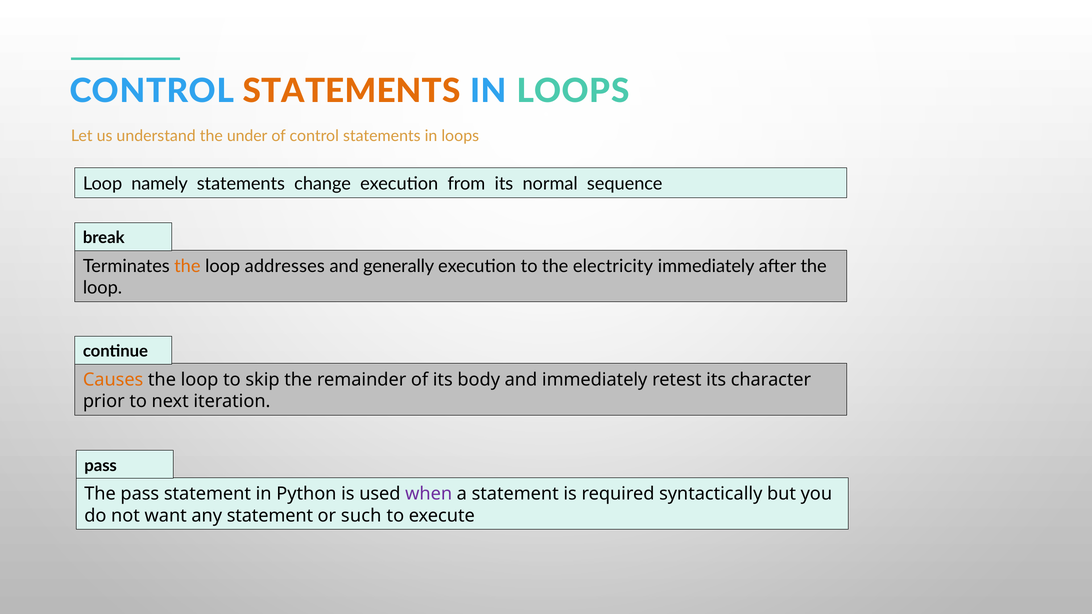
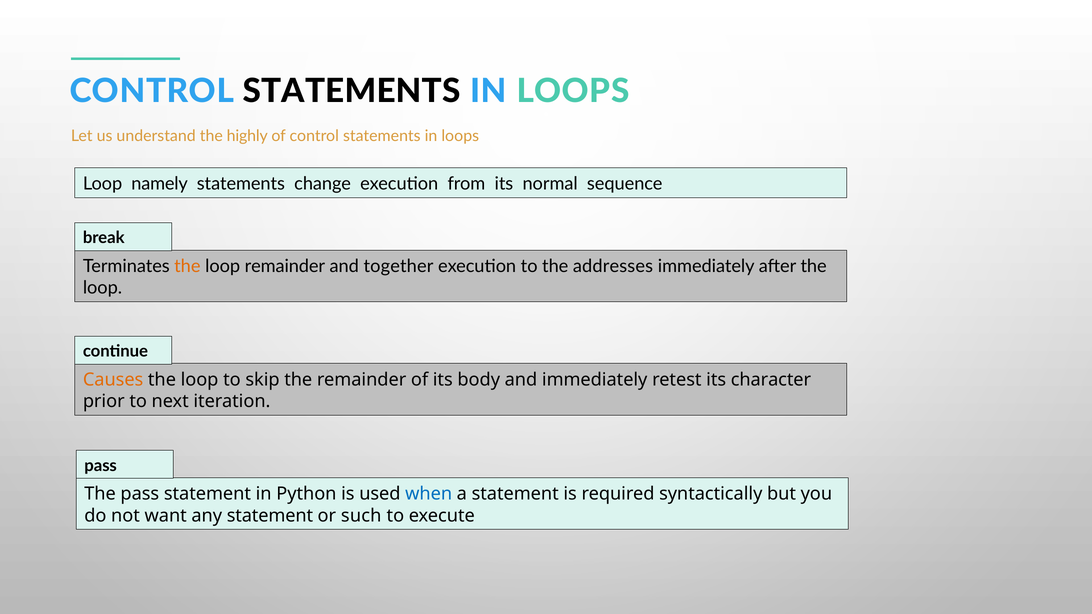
STATEMENTS at (352, 91) colour: orange -> black
under: under -> highly
loop addresses: addresses -> remainder
generally: generally -> together
electricity: electricity -> addresses
when colour: purple -> blue
